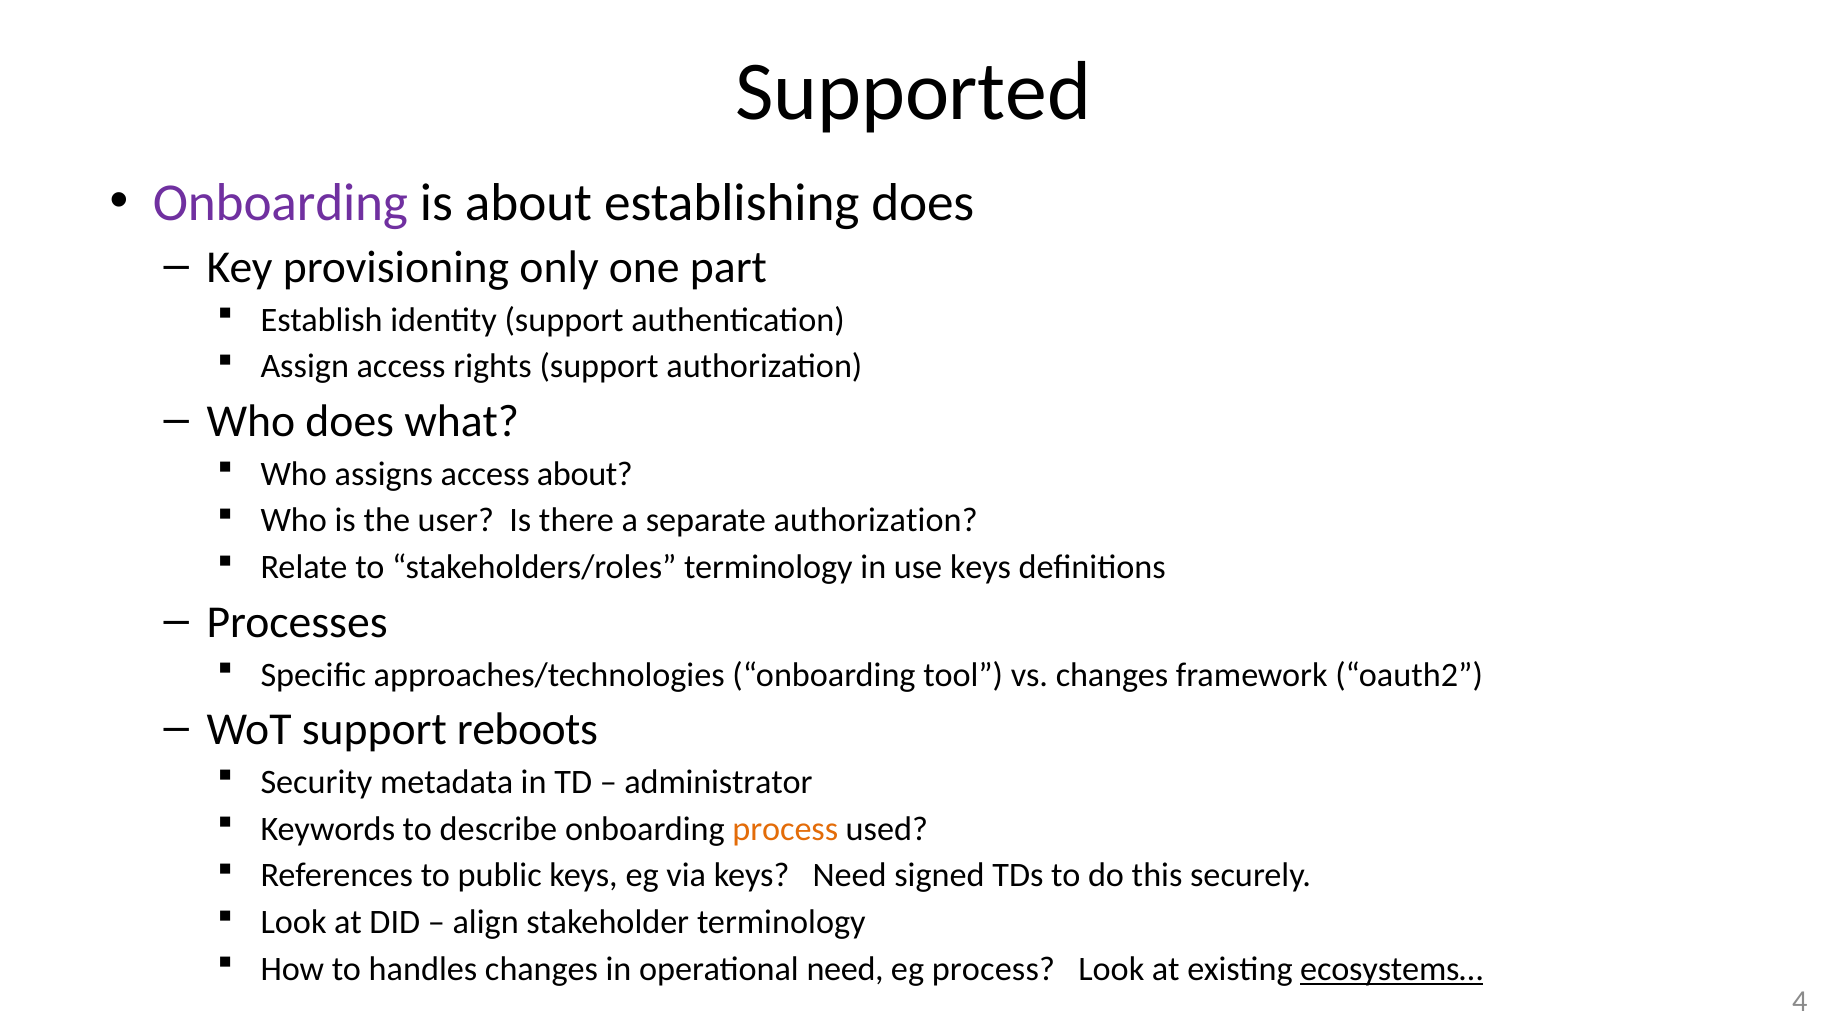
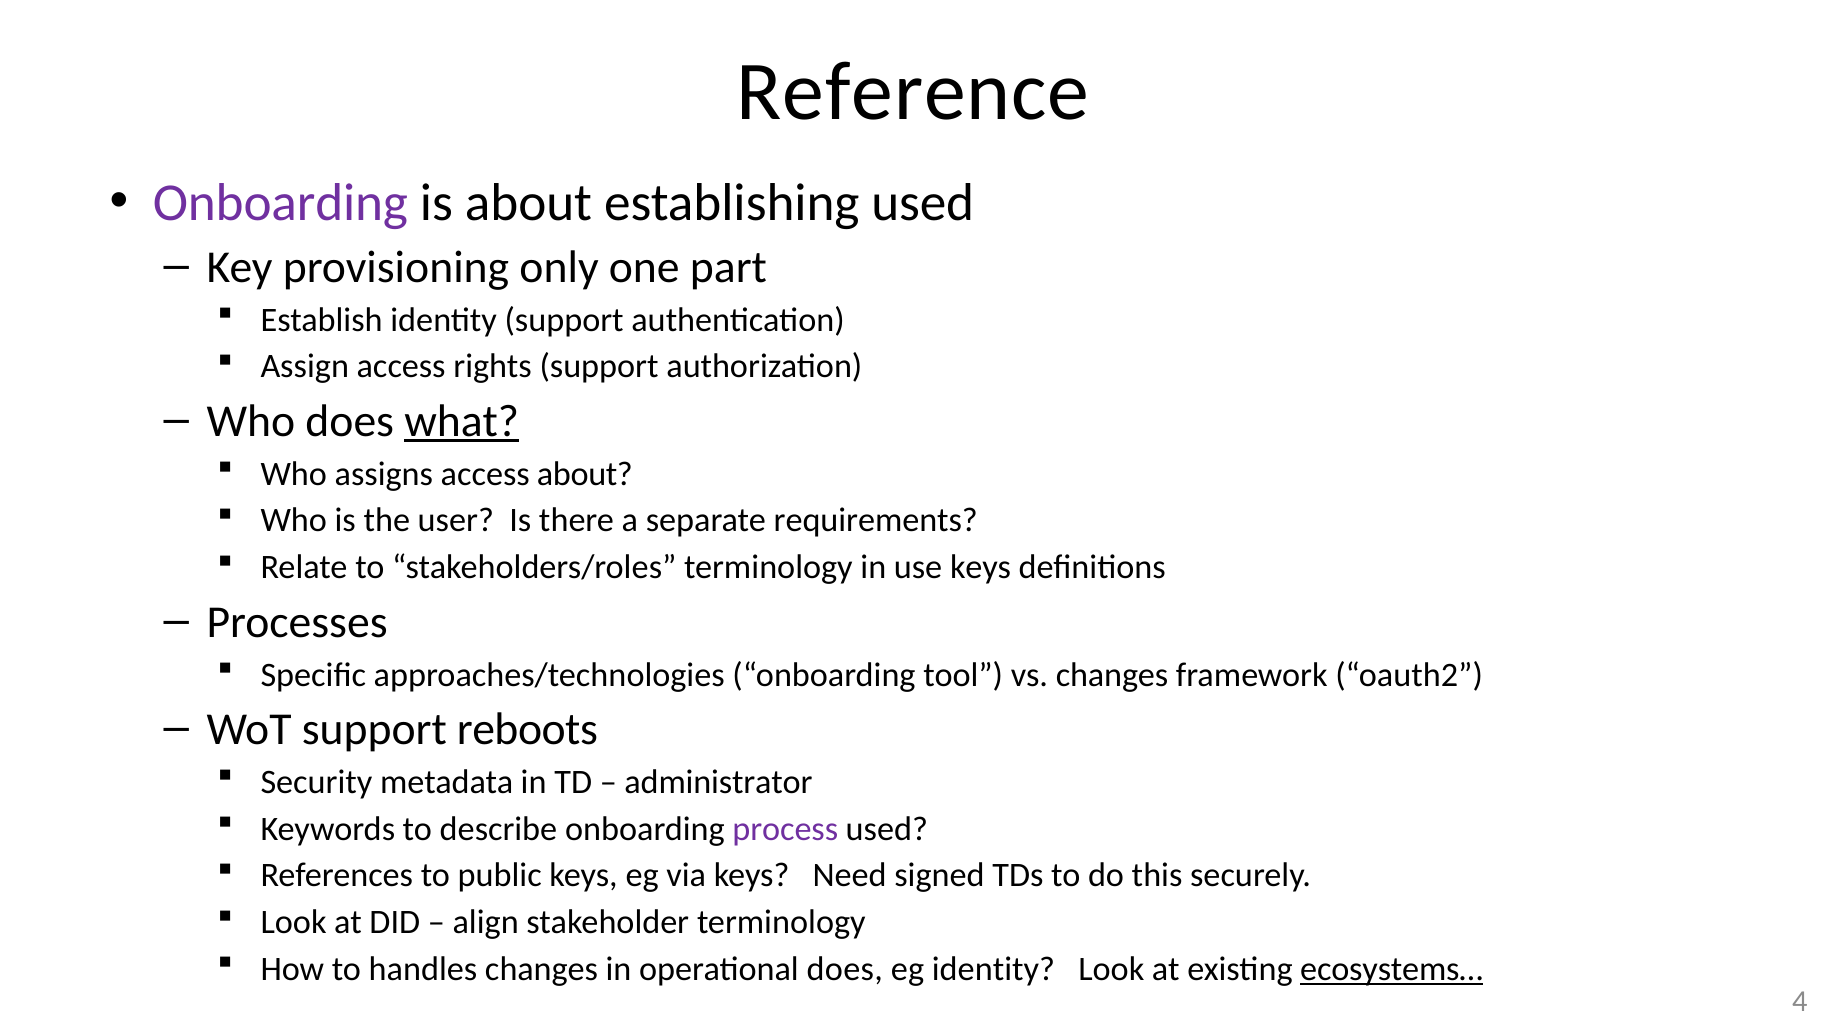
Supported: Supported -> Reference
establishing does: does -> used
what underline: none -> present
separate authorization: authorization -> requirements
process at (785, 829) colour: orange -> purple
operational need: need -> does
eg process: process -> identity
